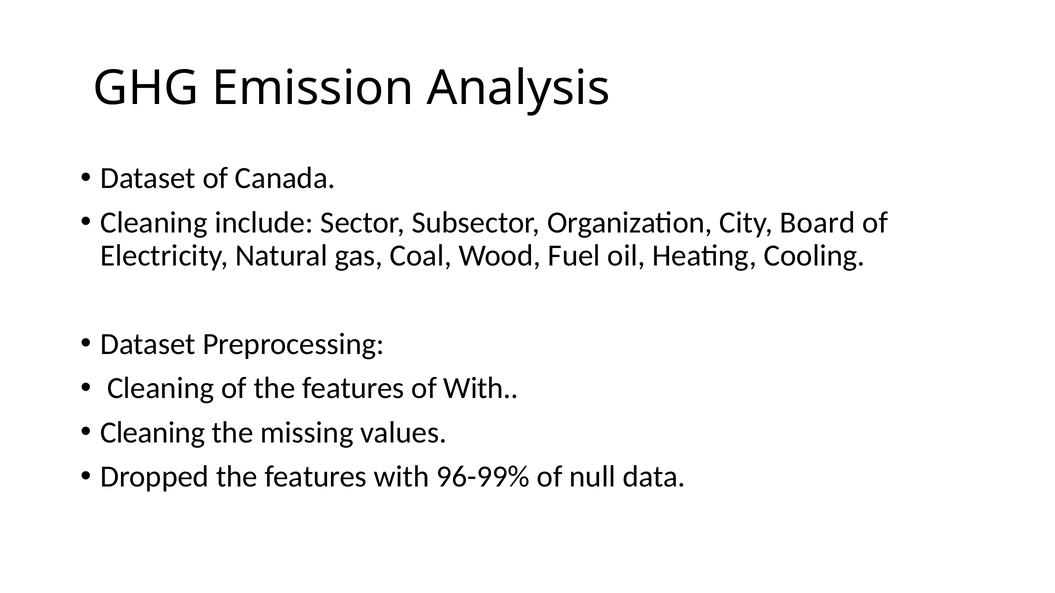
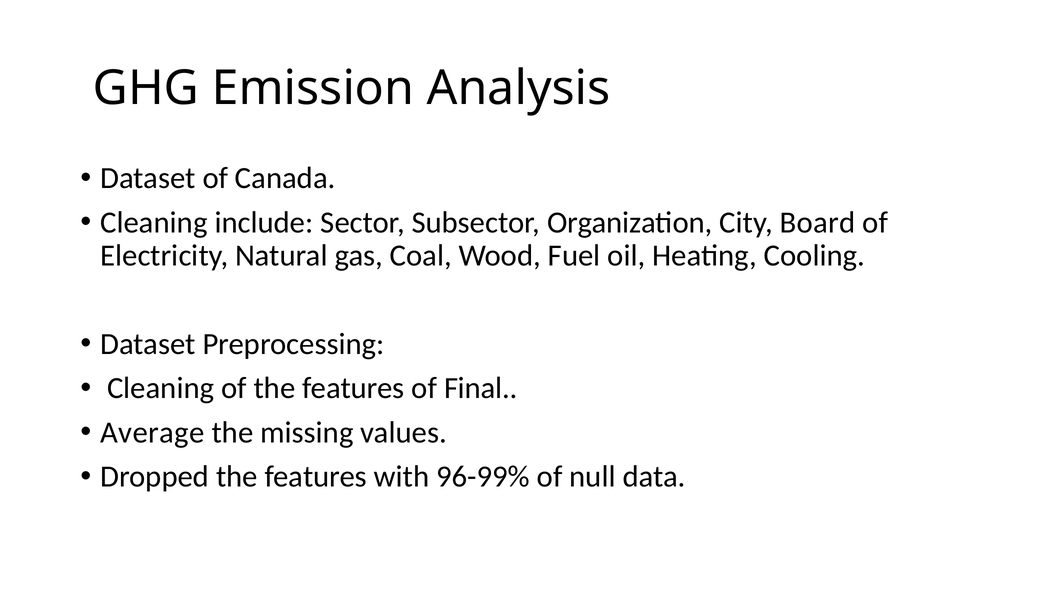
of With: With -> Final
Cleaning at (153, 433): Cleaning -> Average
